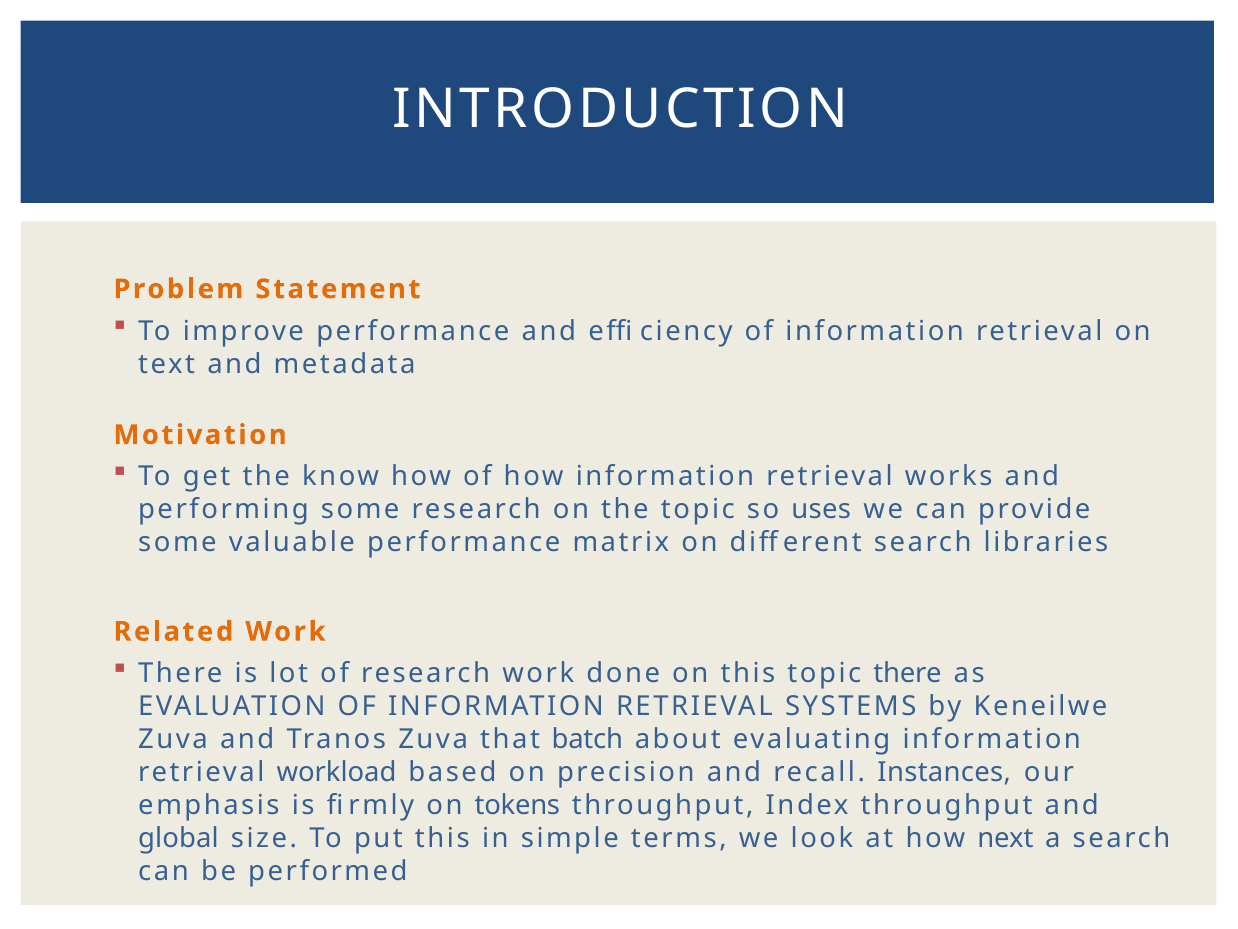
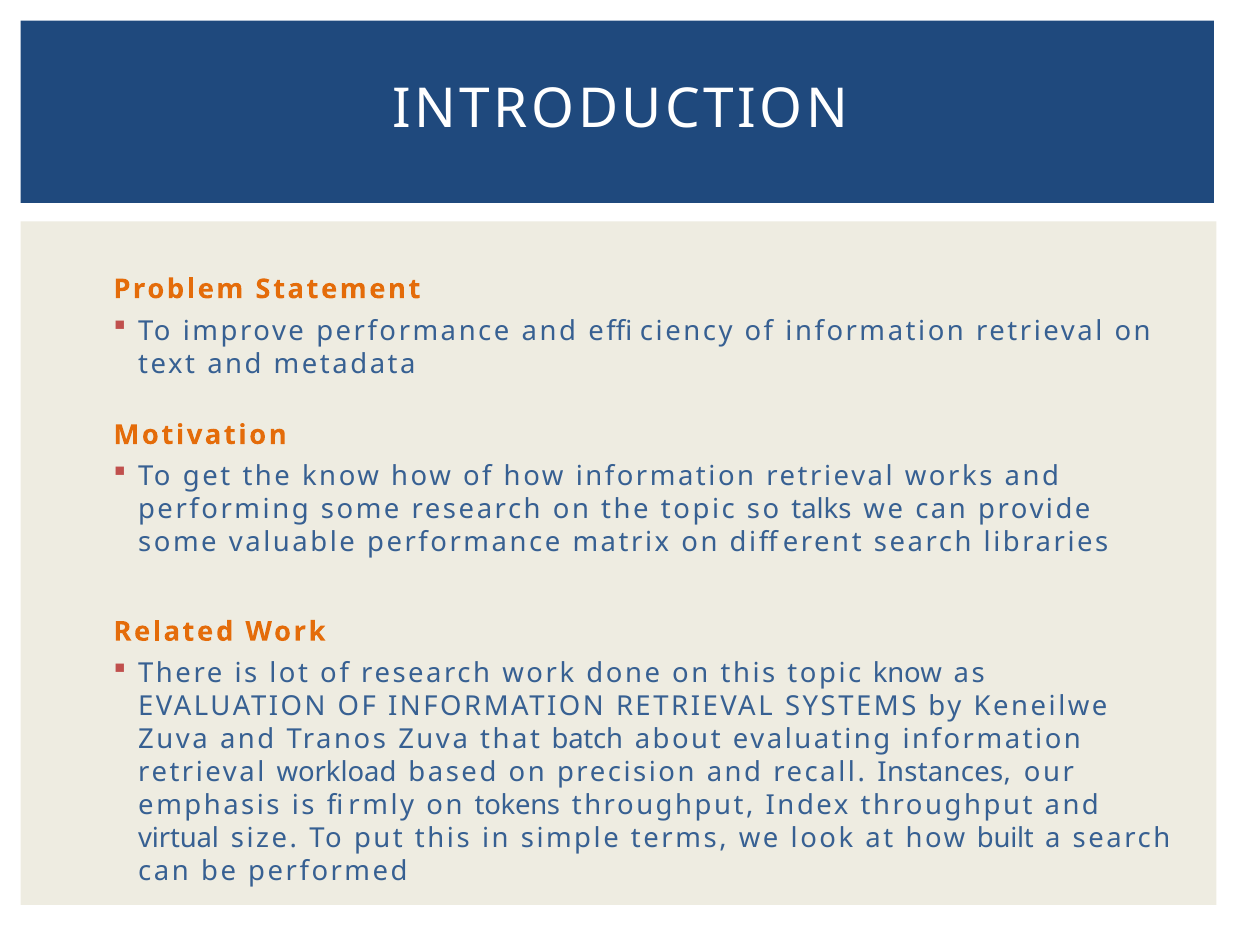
uses: uses -> talks
topic there: there -> know
global: global -> virtual
next: next -> built
